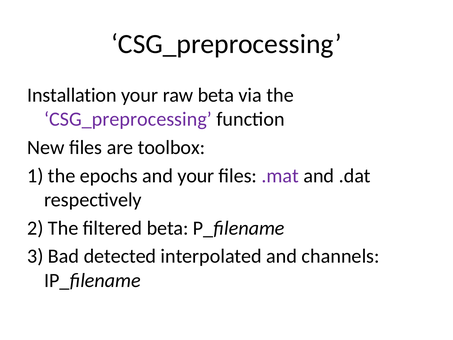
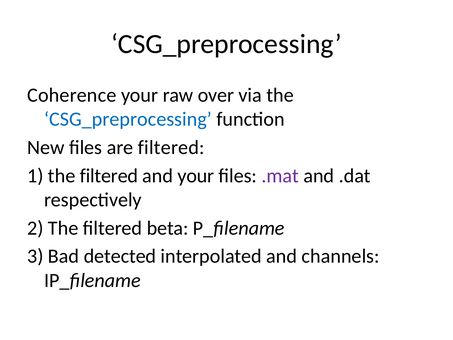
Installation: Installation -> Coherence
raw beta: beta -> over
CSG_preprocessing at (128, 119) colour: purple -> blue
are toolbox: toolbox -> filtered
1 the epochs: epochs -> filtered
